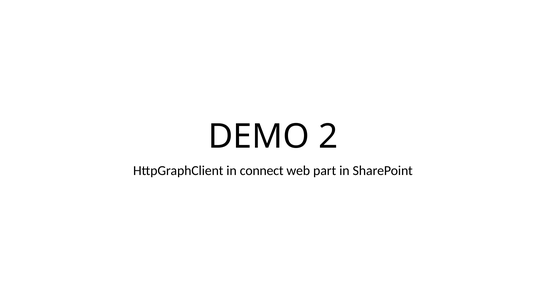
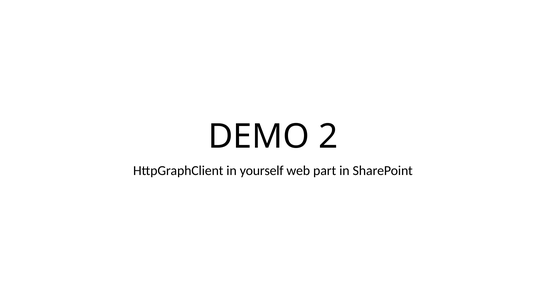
connect: connect -> yourself
